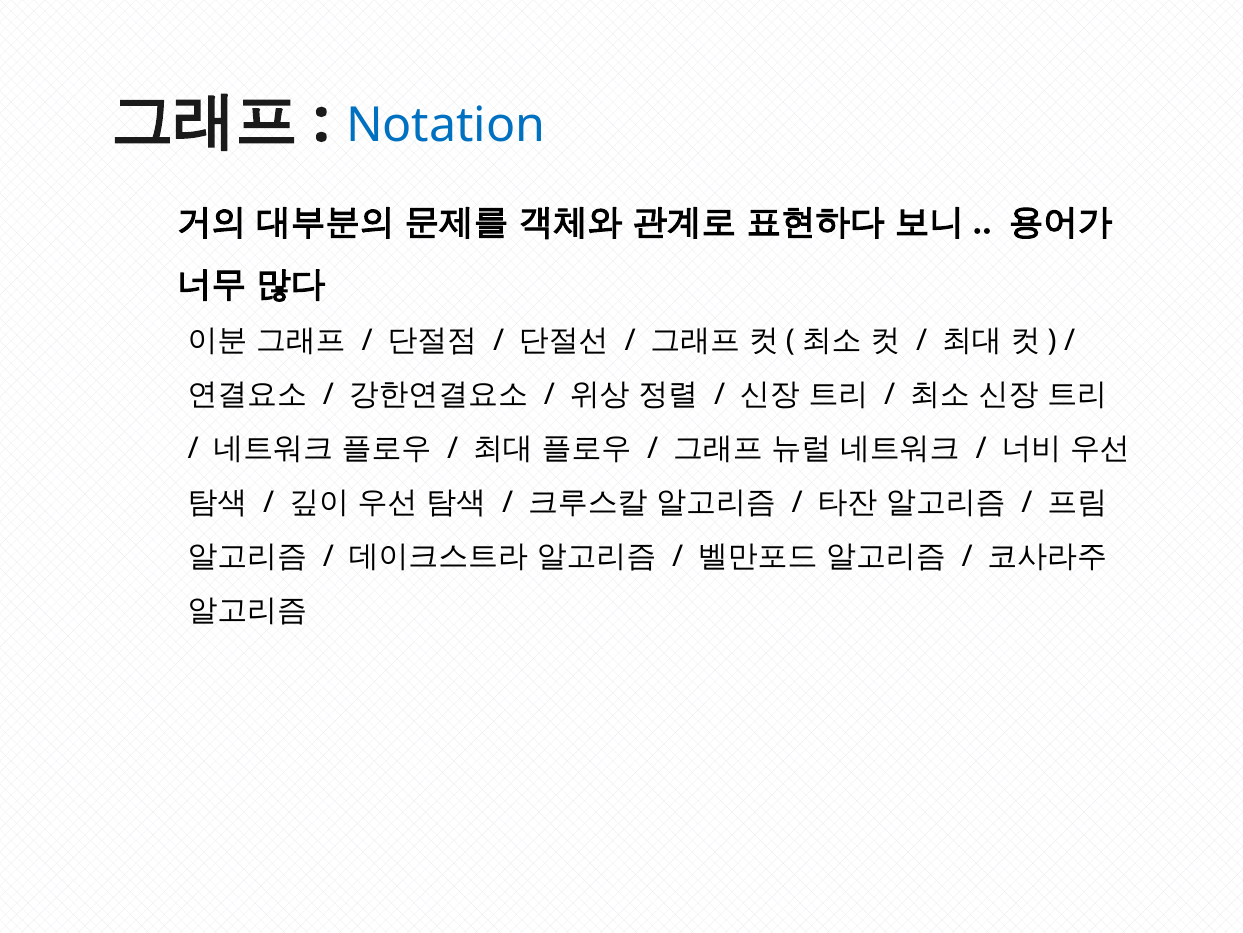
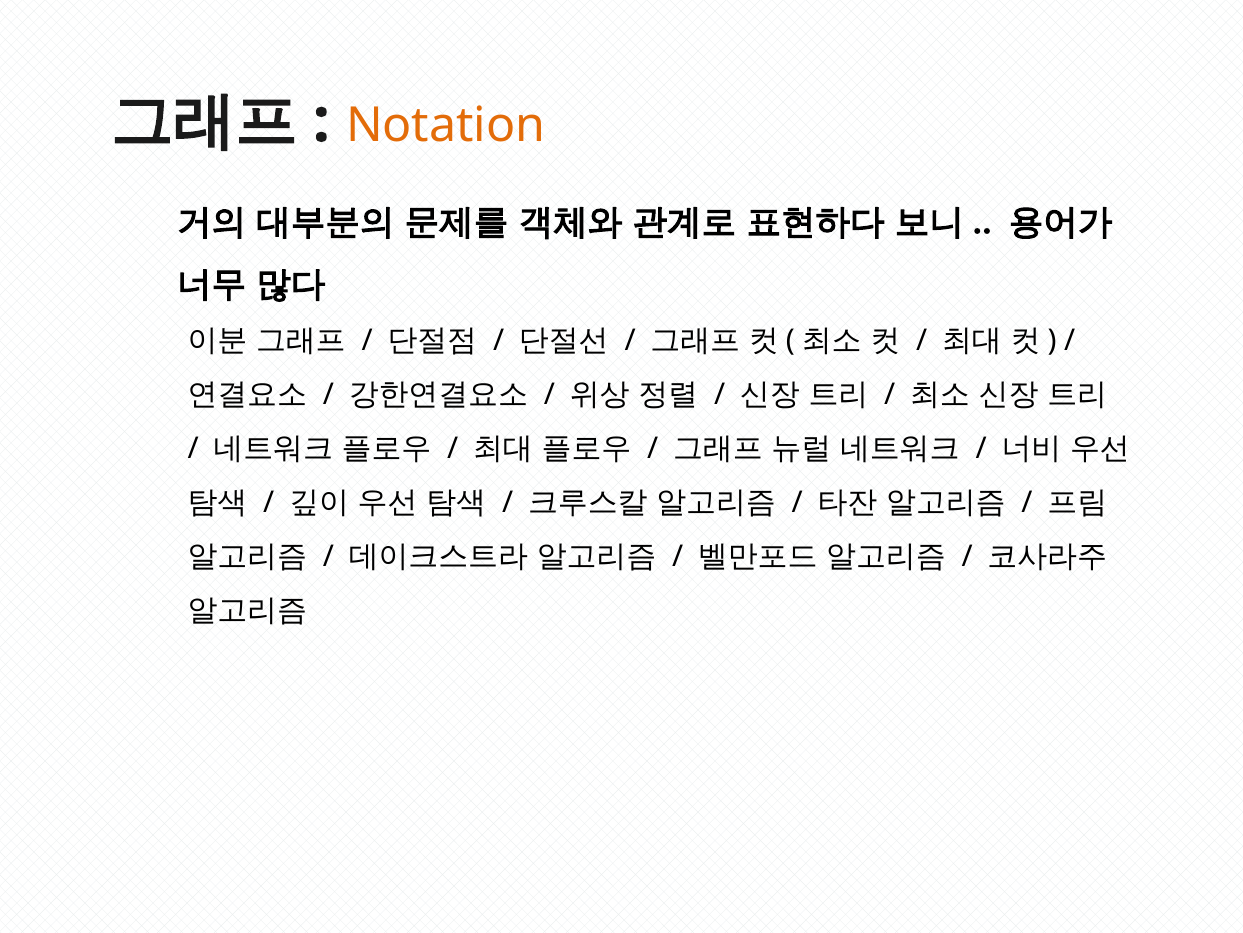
Notation colour: blue -> orange
